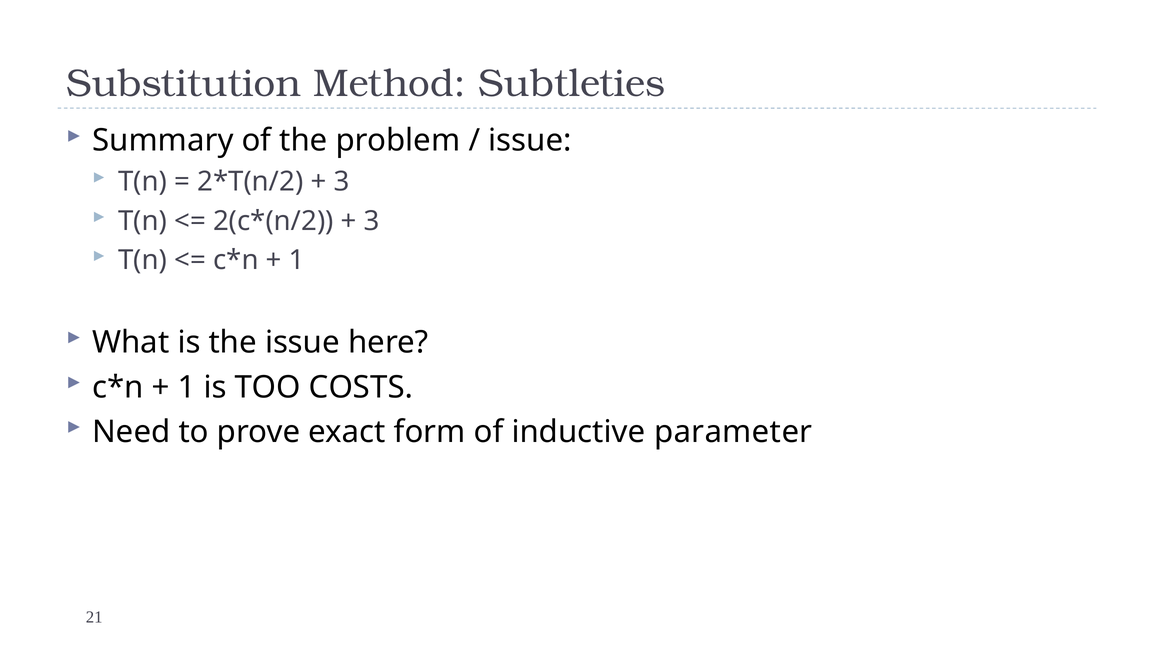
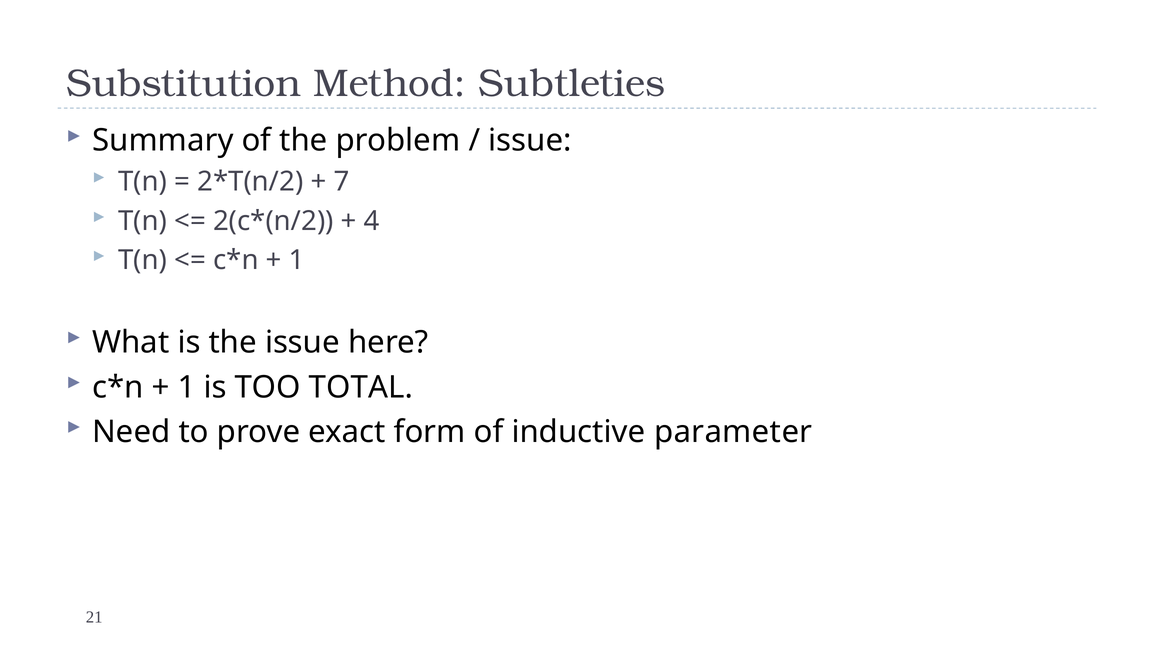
3 at (341, 182): 3 -> 7
3 at (372, 221): 3 -> 4
COSTS: COSTS -> TOTAL
